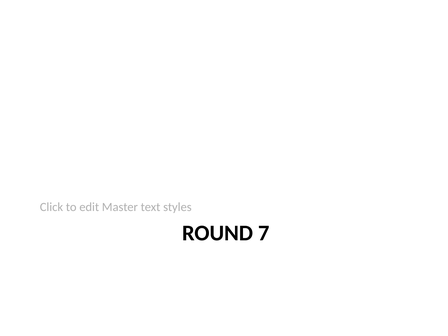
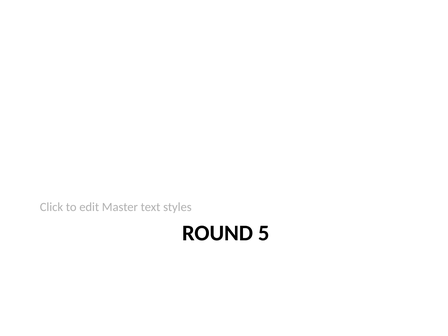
7: 7 -> 5
